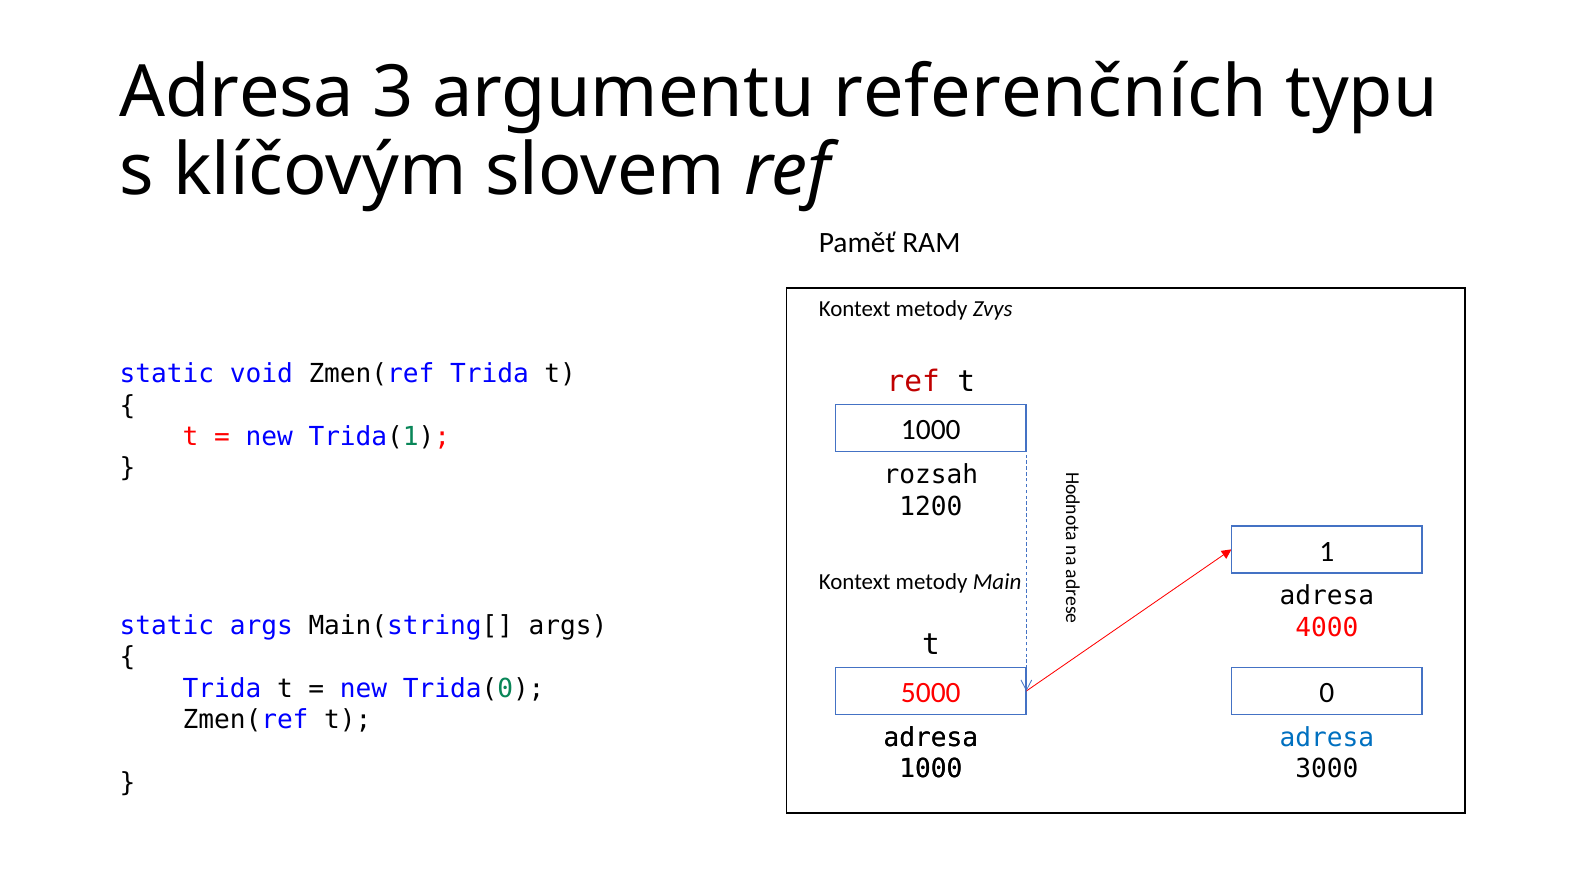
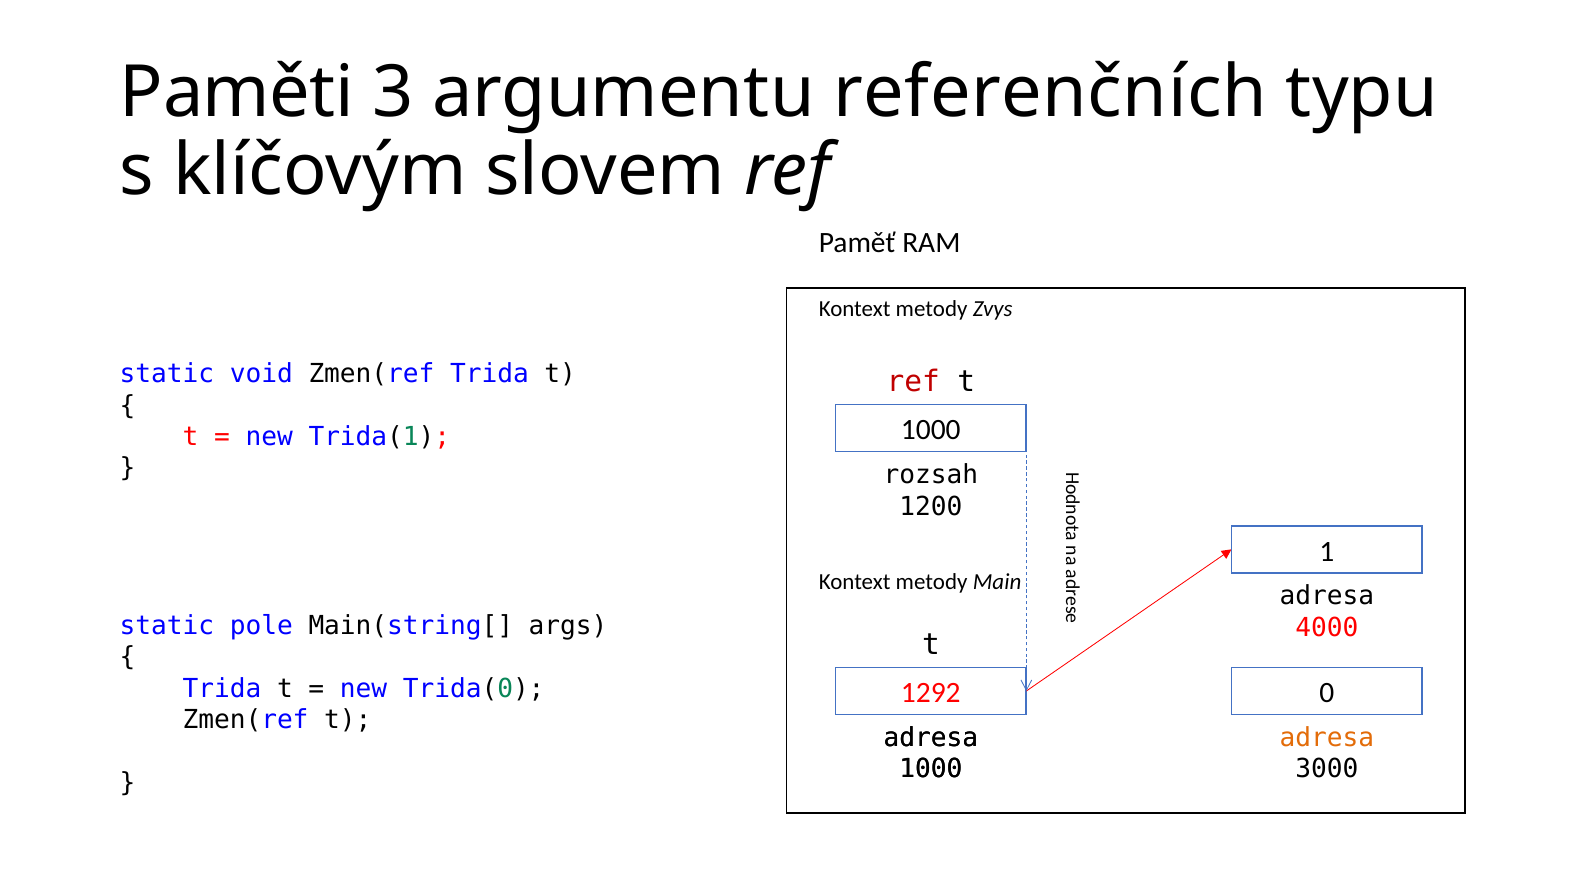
Adresa at (237, 93): Adresa -> Paměti
static args: args -> pole
5000: 5000 -> 1292
adresa at (1327, 738) colour: blue -> orange
